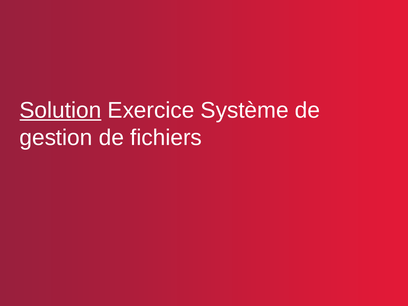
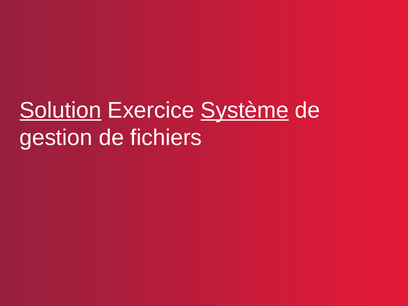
Système underline: none -> present
